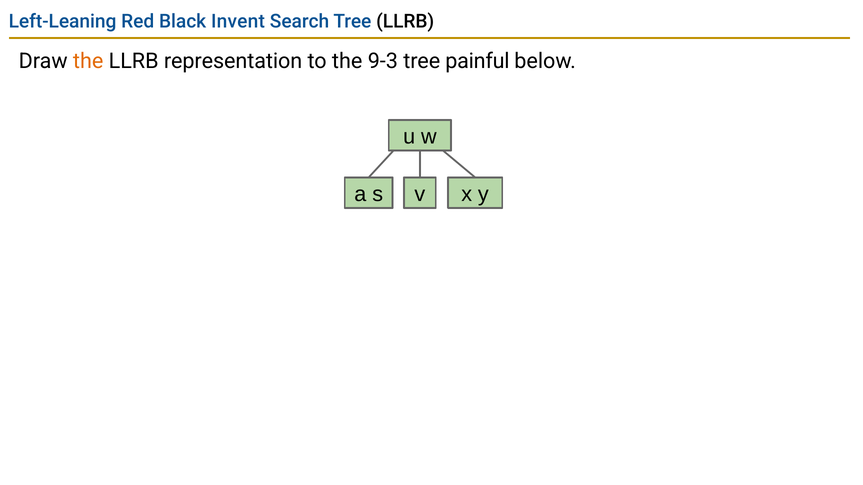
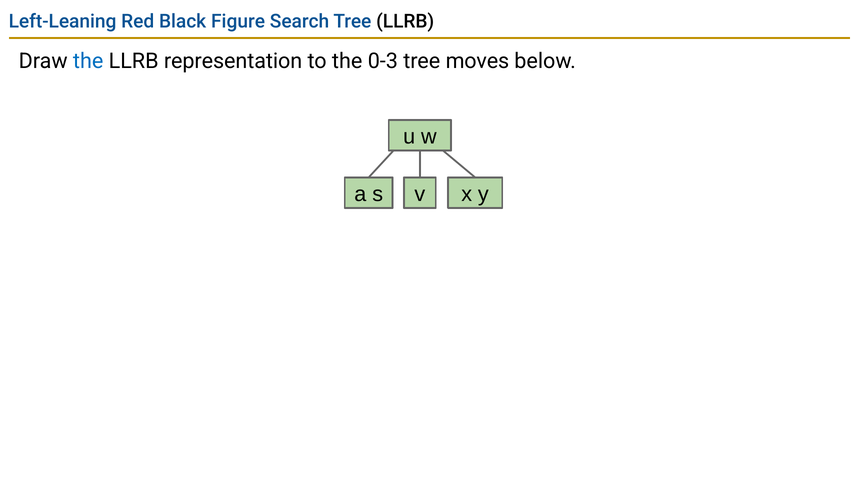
Invent: Invent -> Figure
the at (88, 61) colour: orange -> blue
9-3: 9-3 -> 0-3
painful: painful -> moves
